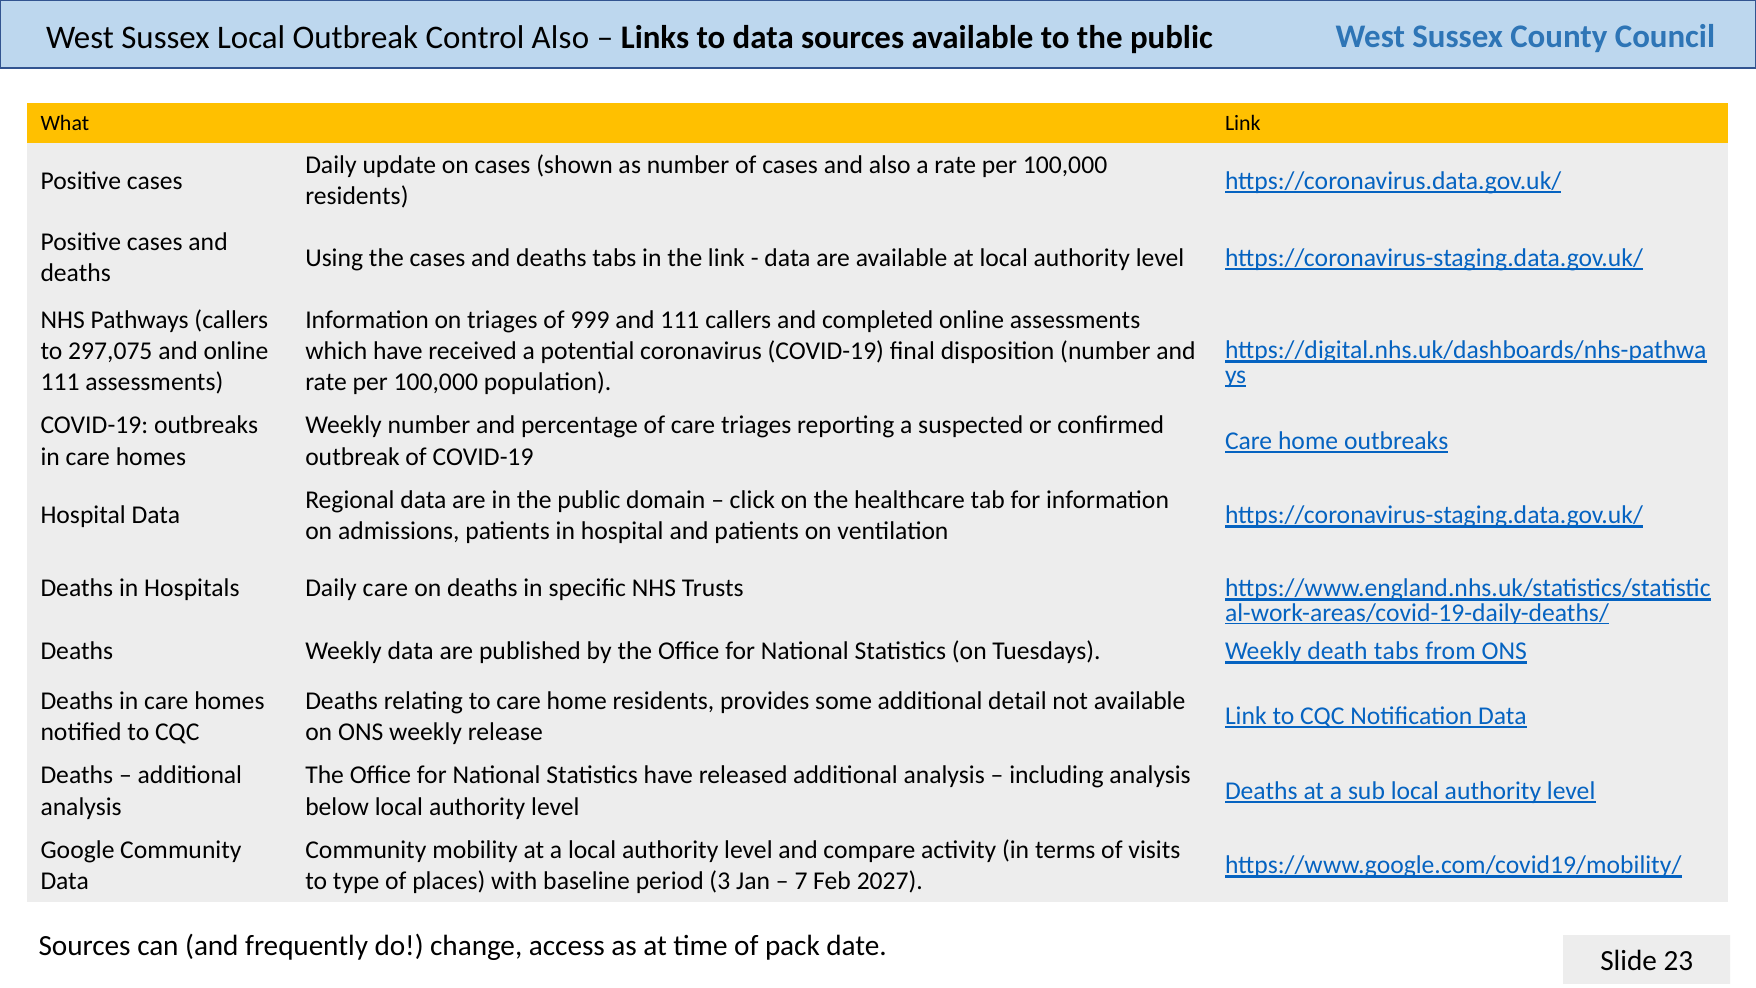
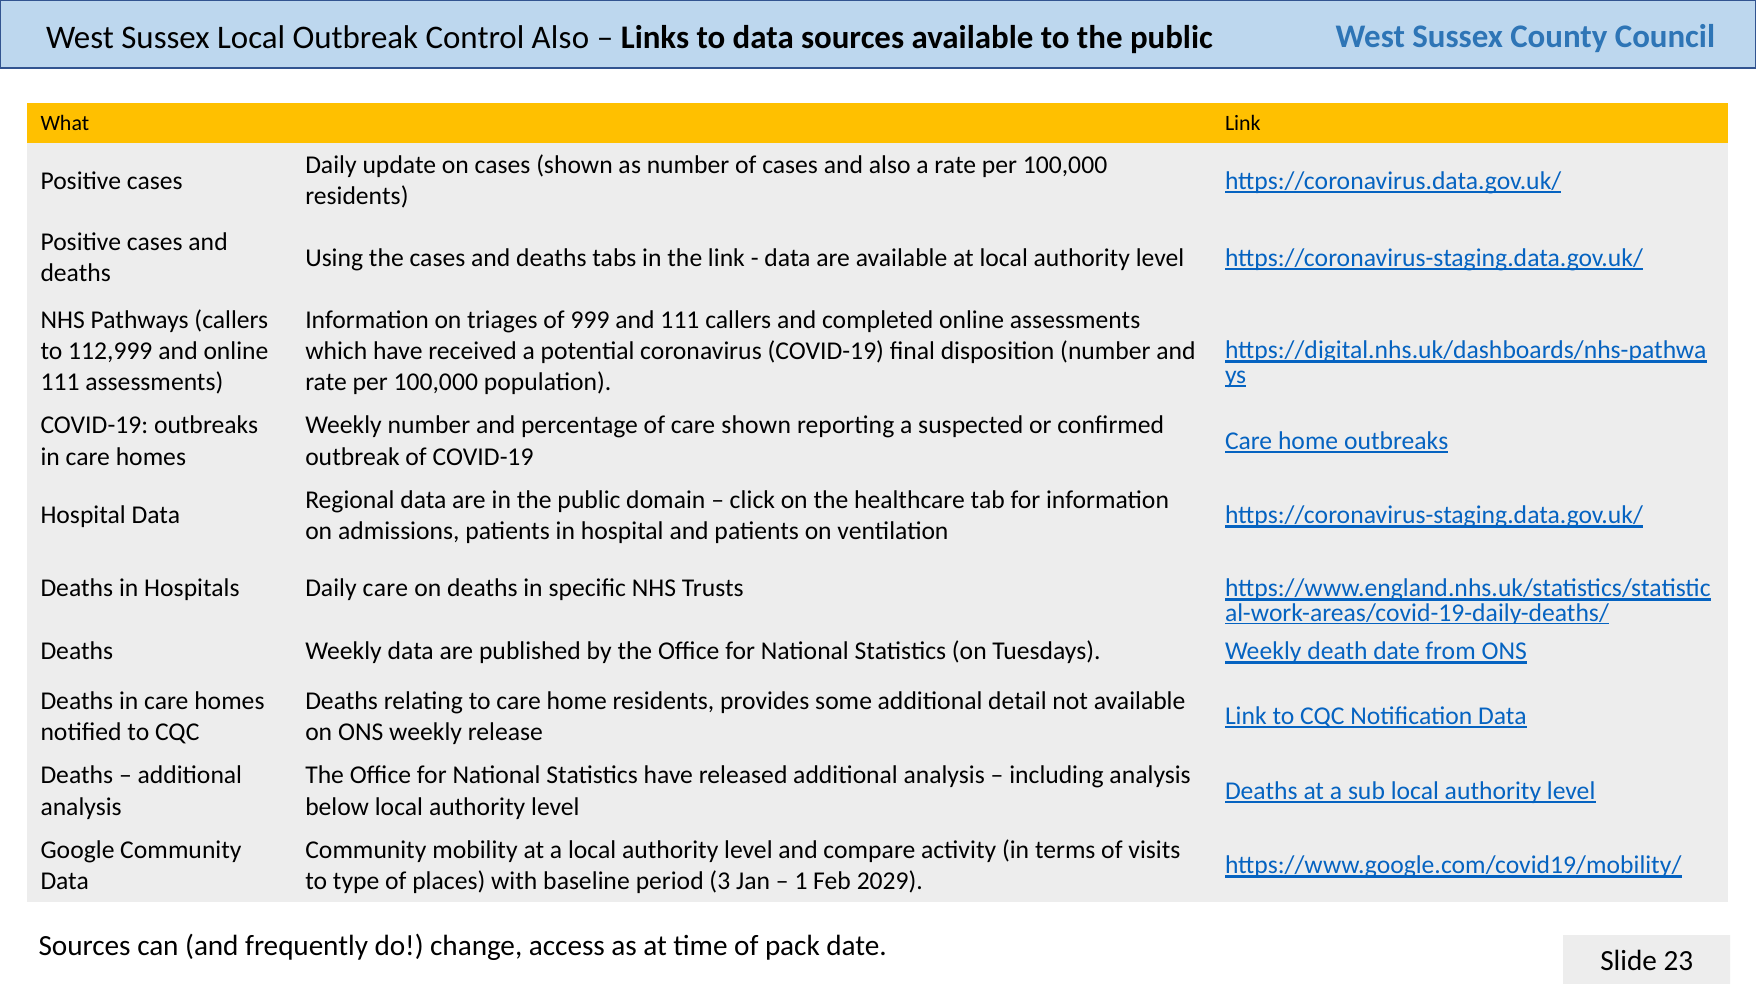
297,075: 297,075 -> 112,999
care triages: triages -> shown
death tabs: tabs -> date
7: 7 -> 1
2027: 2027 -> 2029
